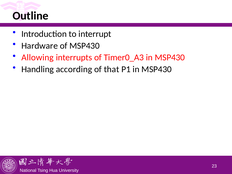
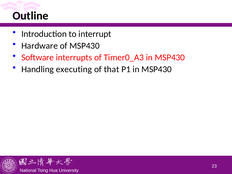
Allowing: Allowing -> Software
according: according -> executing
